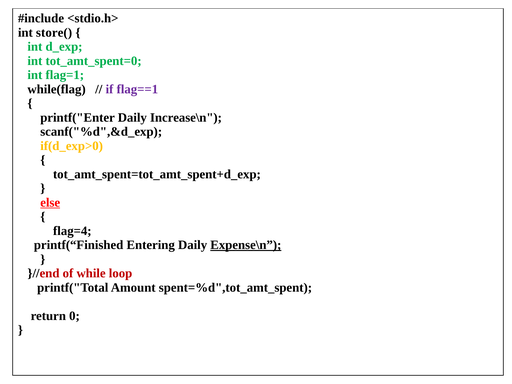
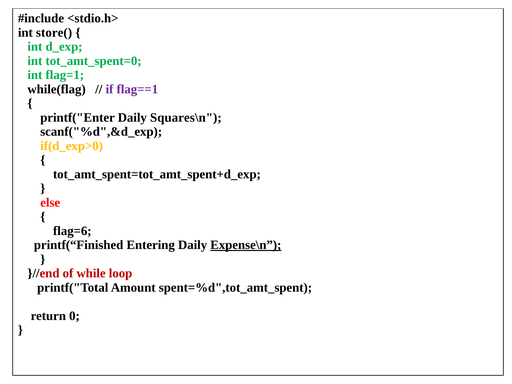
Increase\n: Increase\n -> Squares\n
else underline: present -> none
flag=4: flag=4 -> flag=6
